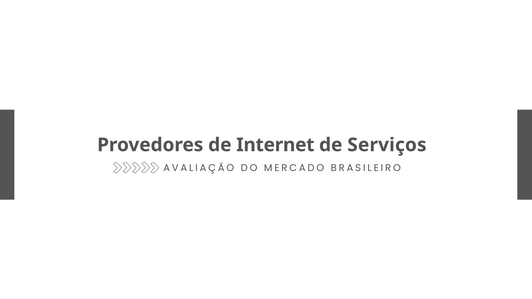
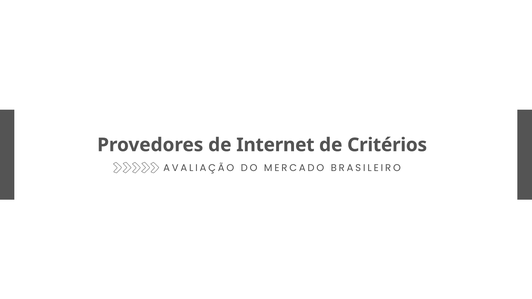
Serviços: Serviços -> Critérios
